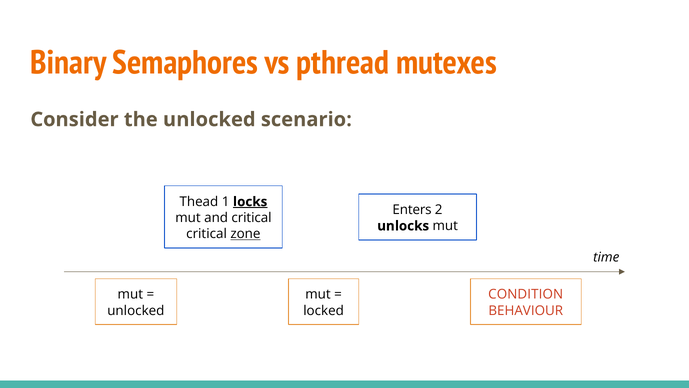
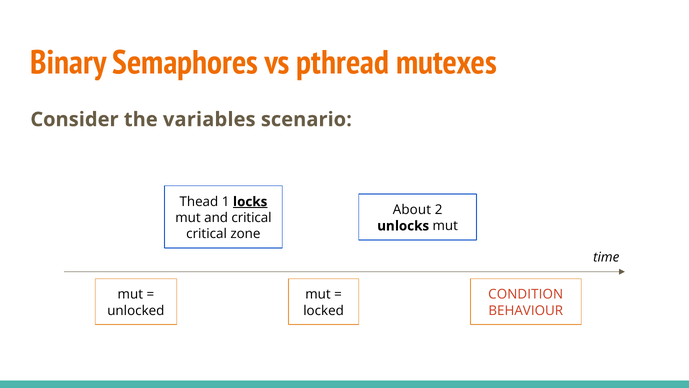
the unlocked: unlocked -> variables
Enters: Enters -> About
zone underline: present -> none
